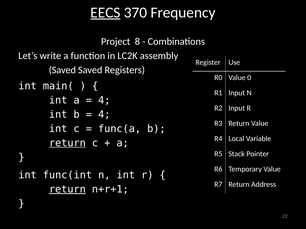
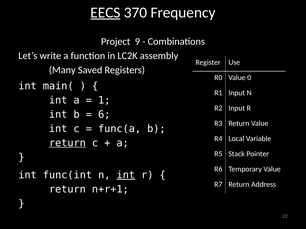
8: 8 -> 9
Saved at (62, 70): Saved -> Many
4 at (104, 100): 4 -> 1
4 at (104, 115): 4 -> 6
int at (126, 175) underline: none -> present
return at (67, 190) underline: present -> none
